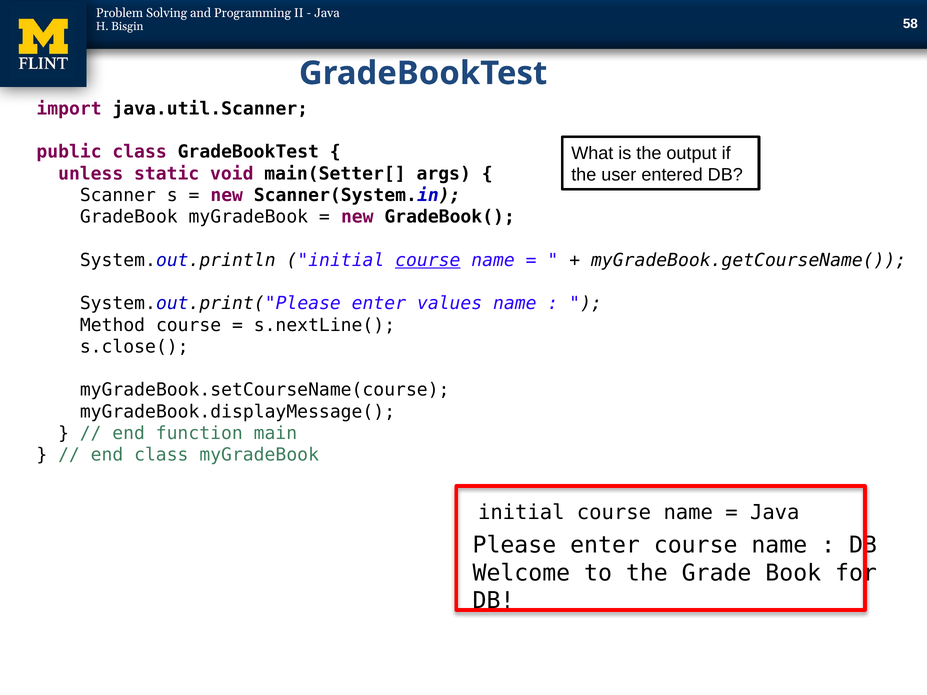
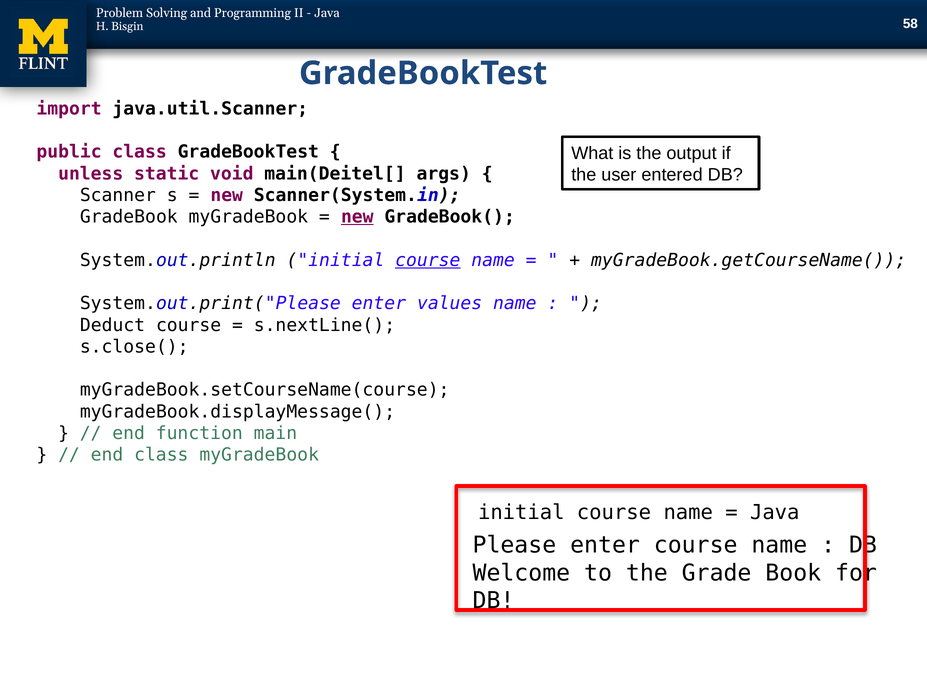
main(Setter[: main(Setter[ -> main(Deitel[
new at (357, 217) underline: none -> present
Method: Method -> Deduct
